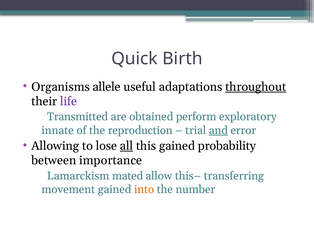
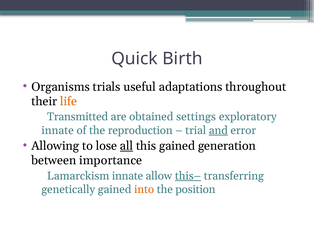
allele: allele -> trials
throughout underline: present -> none
life colour: purple -> orange
perform: perform -> settings
probability: probability -> generation
Lamarckism mated: mated -> innate
this– underline: none -> present
movement: movement -> genetically
number: number -> position
